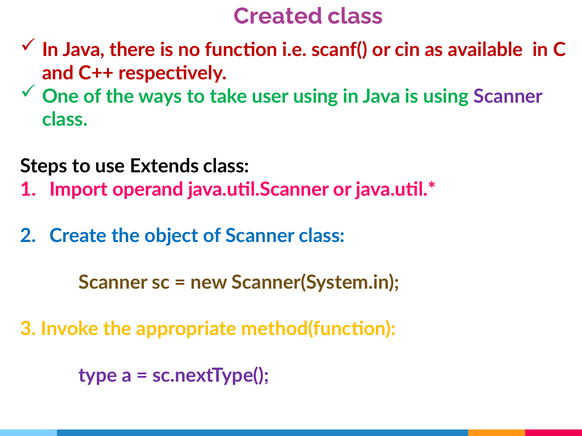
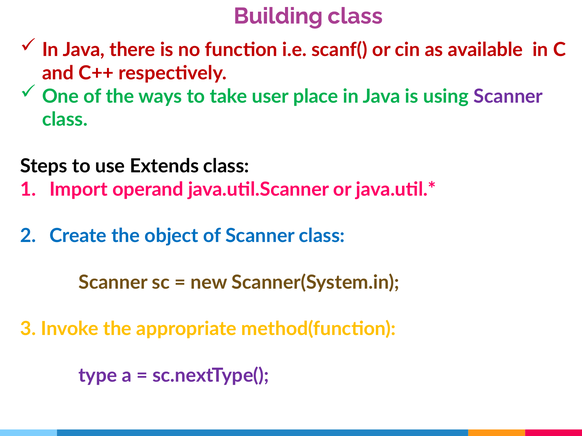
Created: Created -> Building
user using: using -> place
